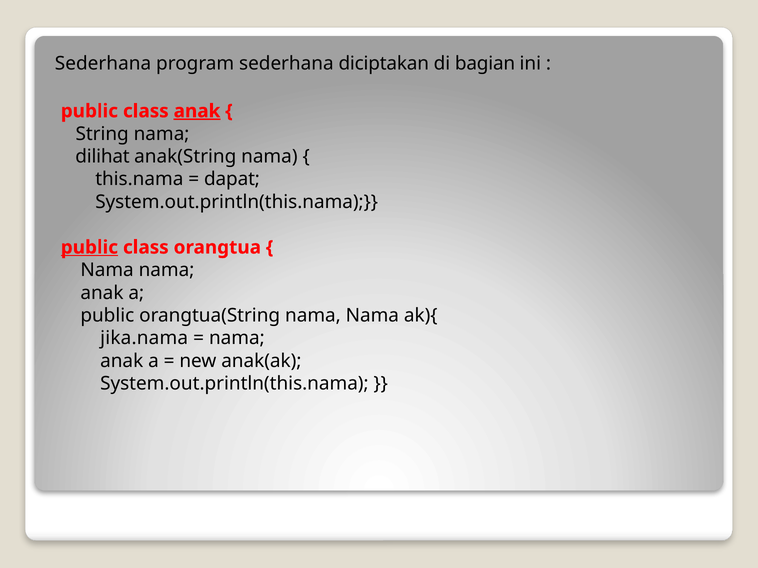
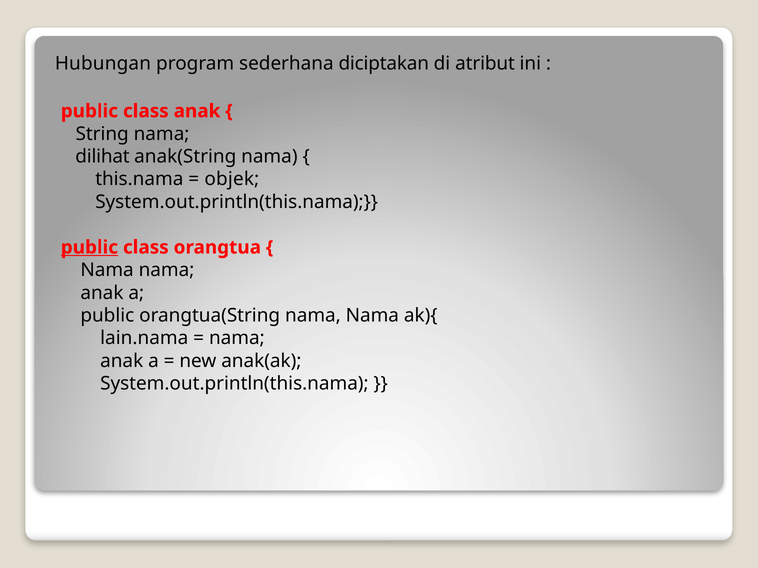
Sederhana at (103, 64): Sederhana -> Hubungan
bagian: bagian -> atribut
anak at (197, 111) underline: present -> none
dapat: dapat -> objek
jika.nama: jika.nama -> lain.nama
